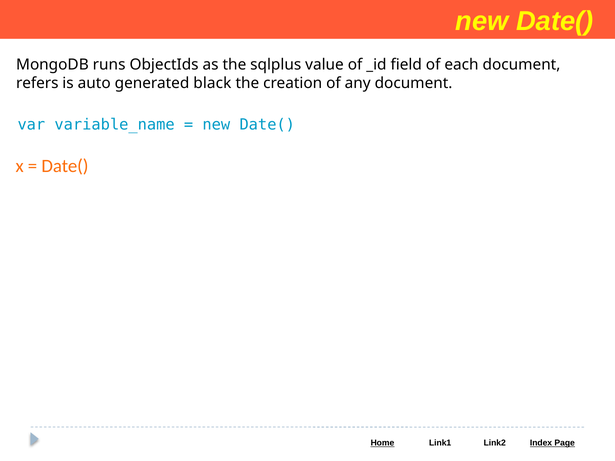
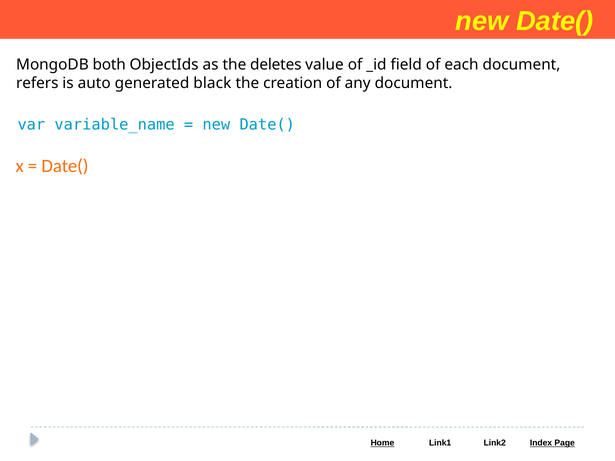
runs: runs -> both
sqlplus: sqlplus -> deletes
